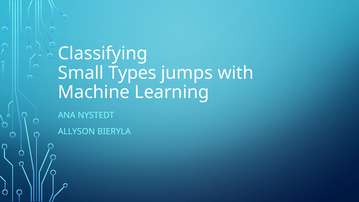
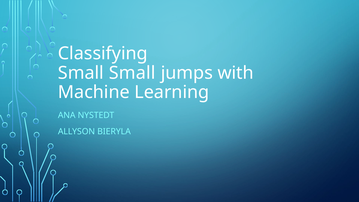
Small Types: Types -> Small
